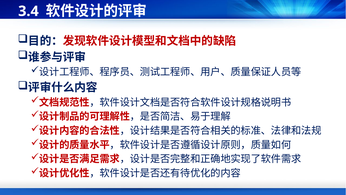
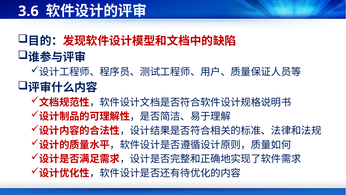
3.4: 3.4 -> 3.6
